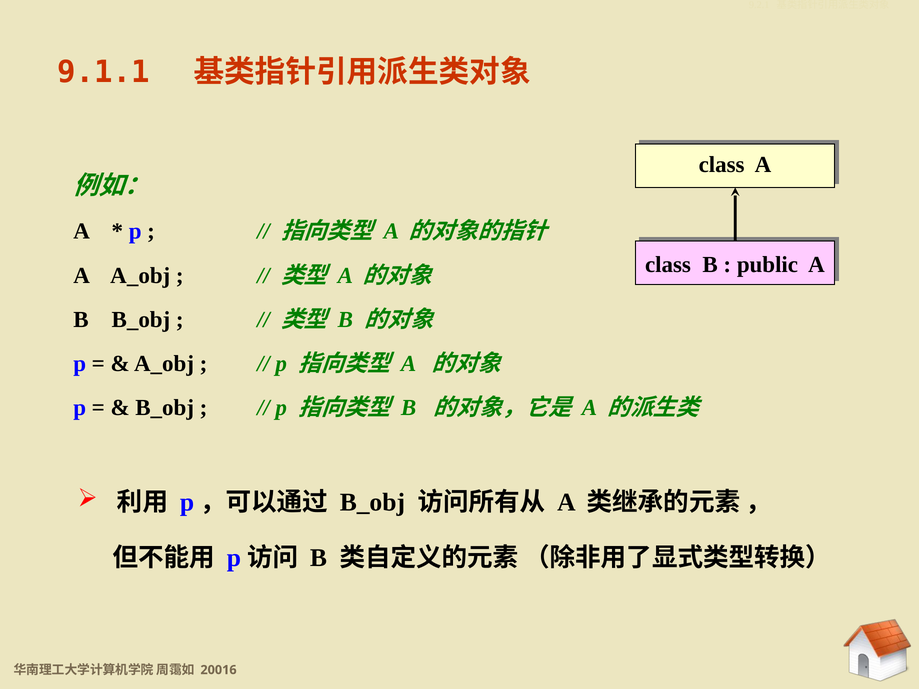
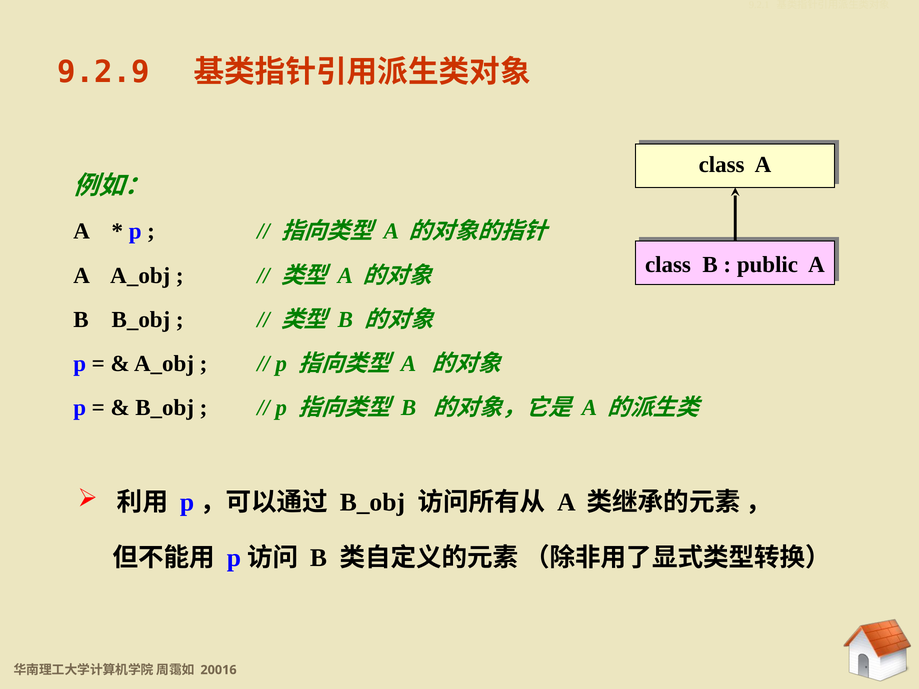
9.1.1: 9.1.1 -> 9.2.9
